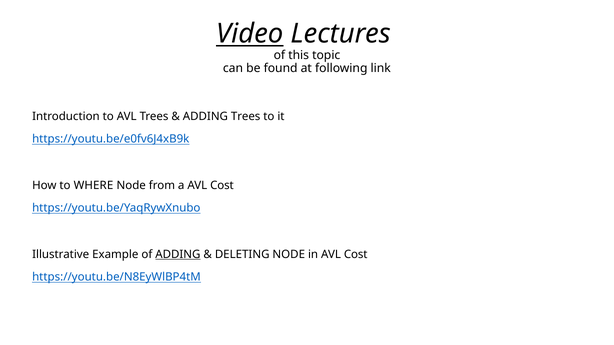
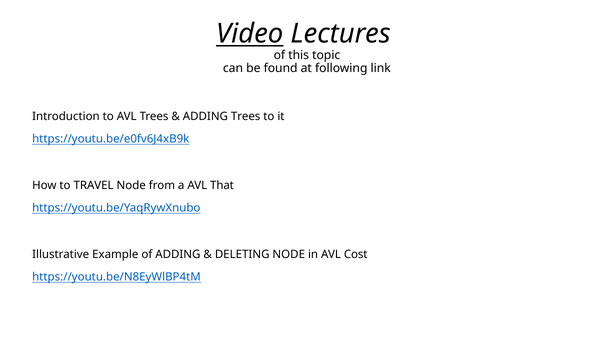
WHERE: WHERE -> TRAVEL
a AVL Cost: Cost -> That
ADDING at (178, 255) underline: present -> none
